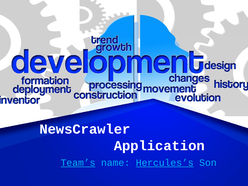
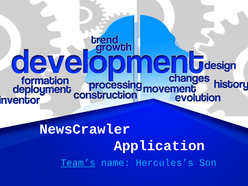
Hercules’s underline: present -> none
